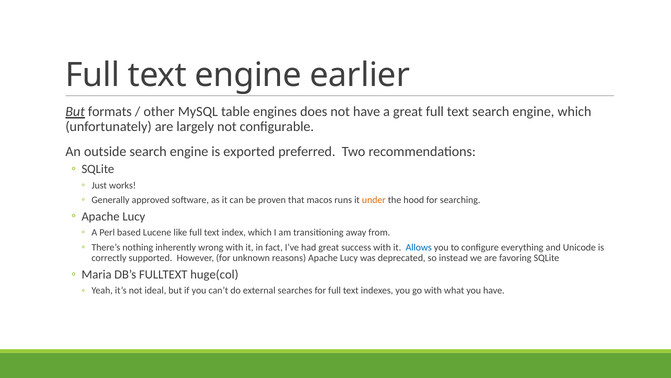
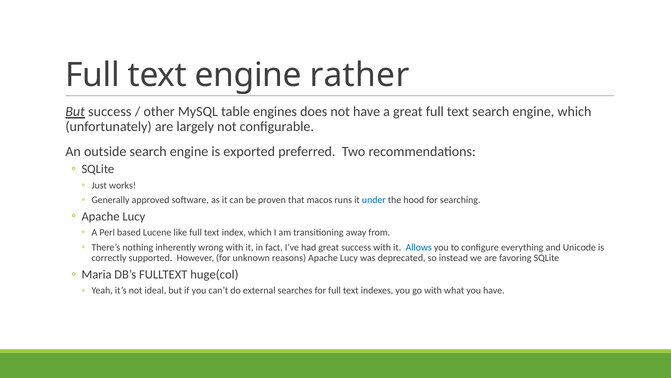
earlier: earlier -> rather
But formats: formats -> success
under colour: orange -> blue
